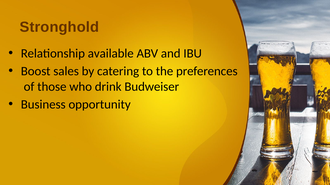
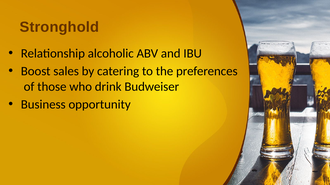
available: available -> alcoholic
